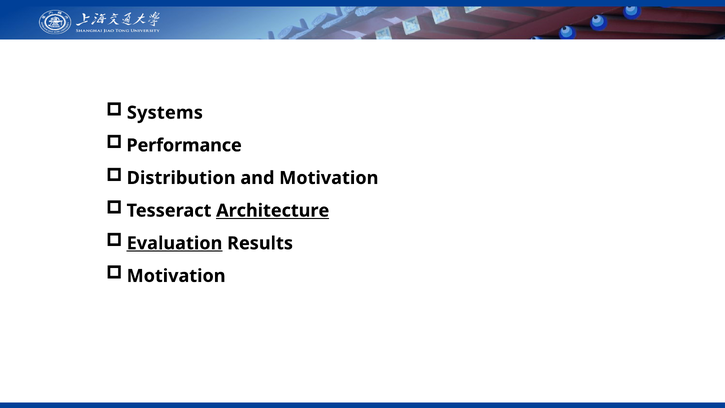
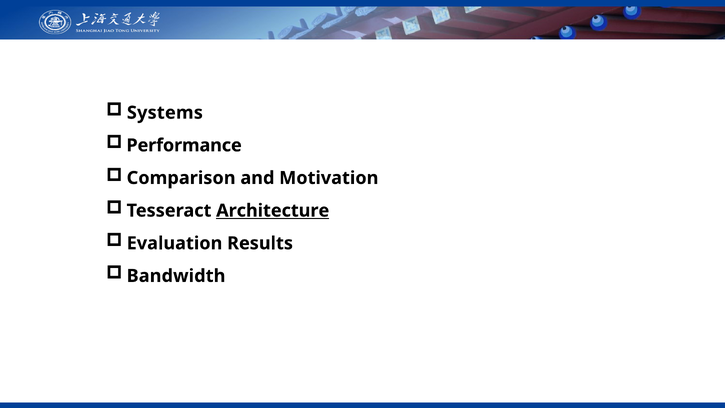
Distribution: Distribution -> Comparison
Evaluation underline: present -> none
Motivation at (176, 276): Motivation -> Bandwidth
